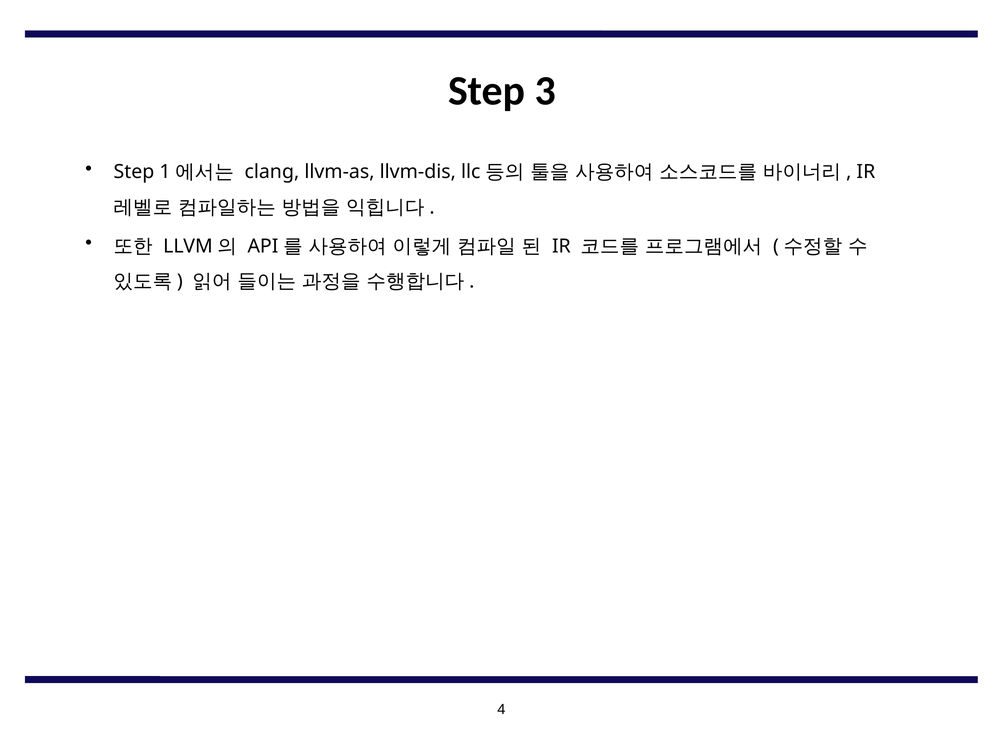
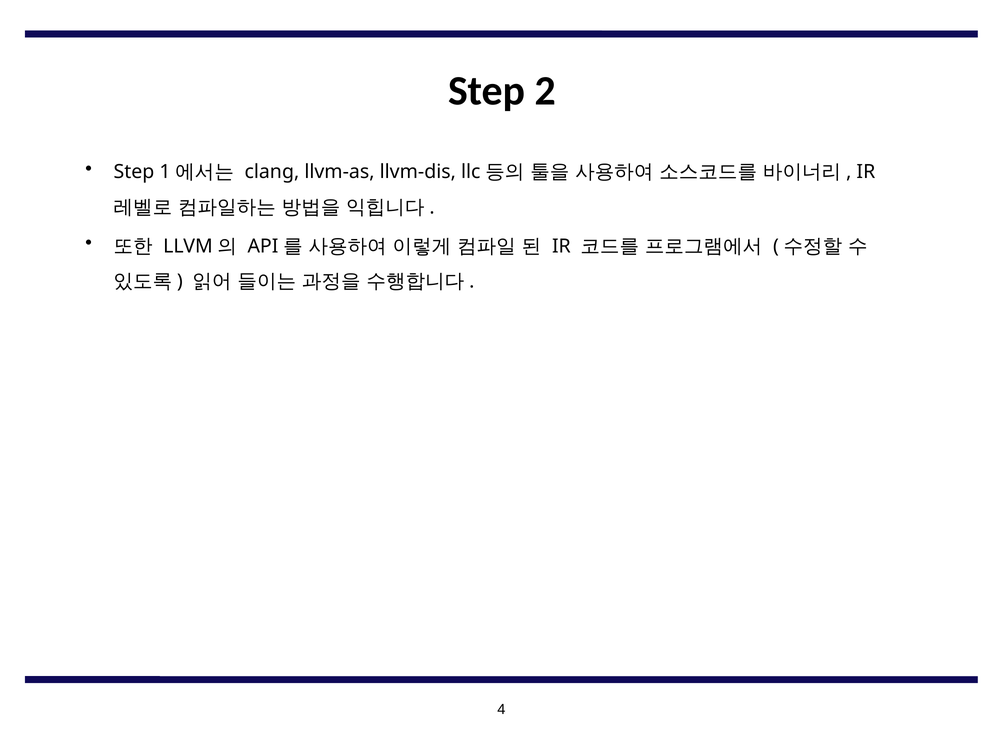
3: 3 -> 2
